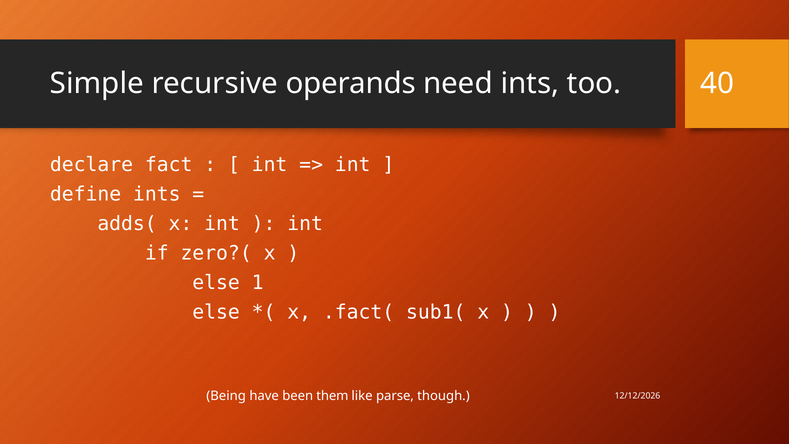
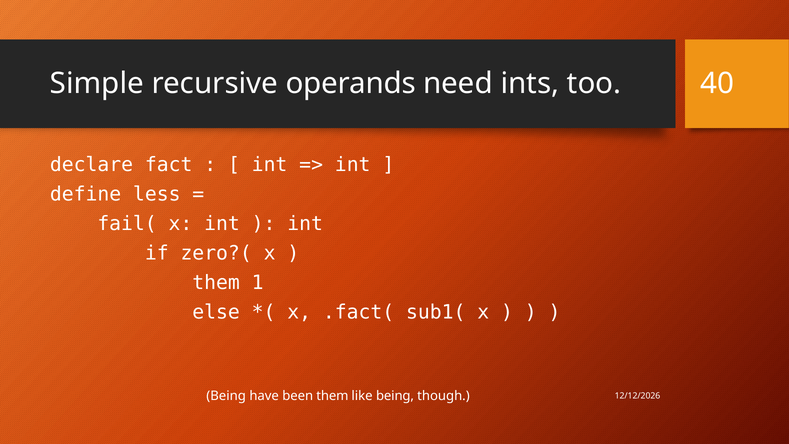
define ints: ints -> less
adds(: adds( -> fail(
else at (216, 283): else -> them
like parse: parse -> being
